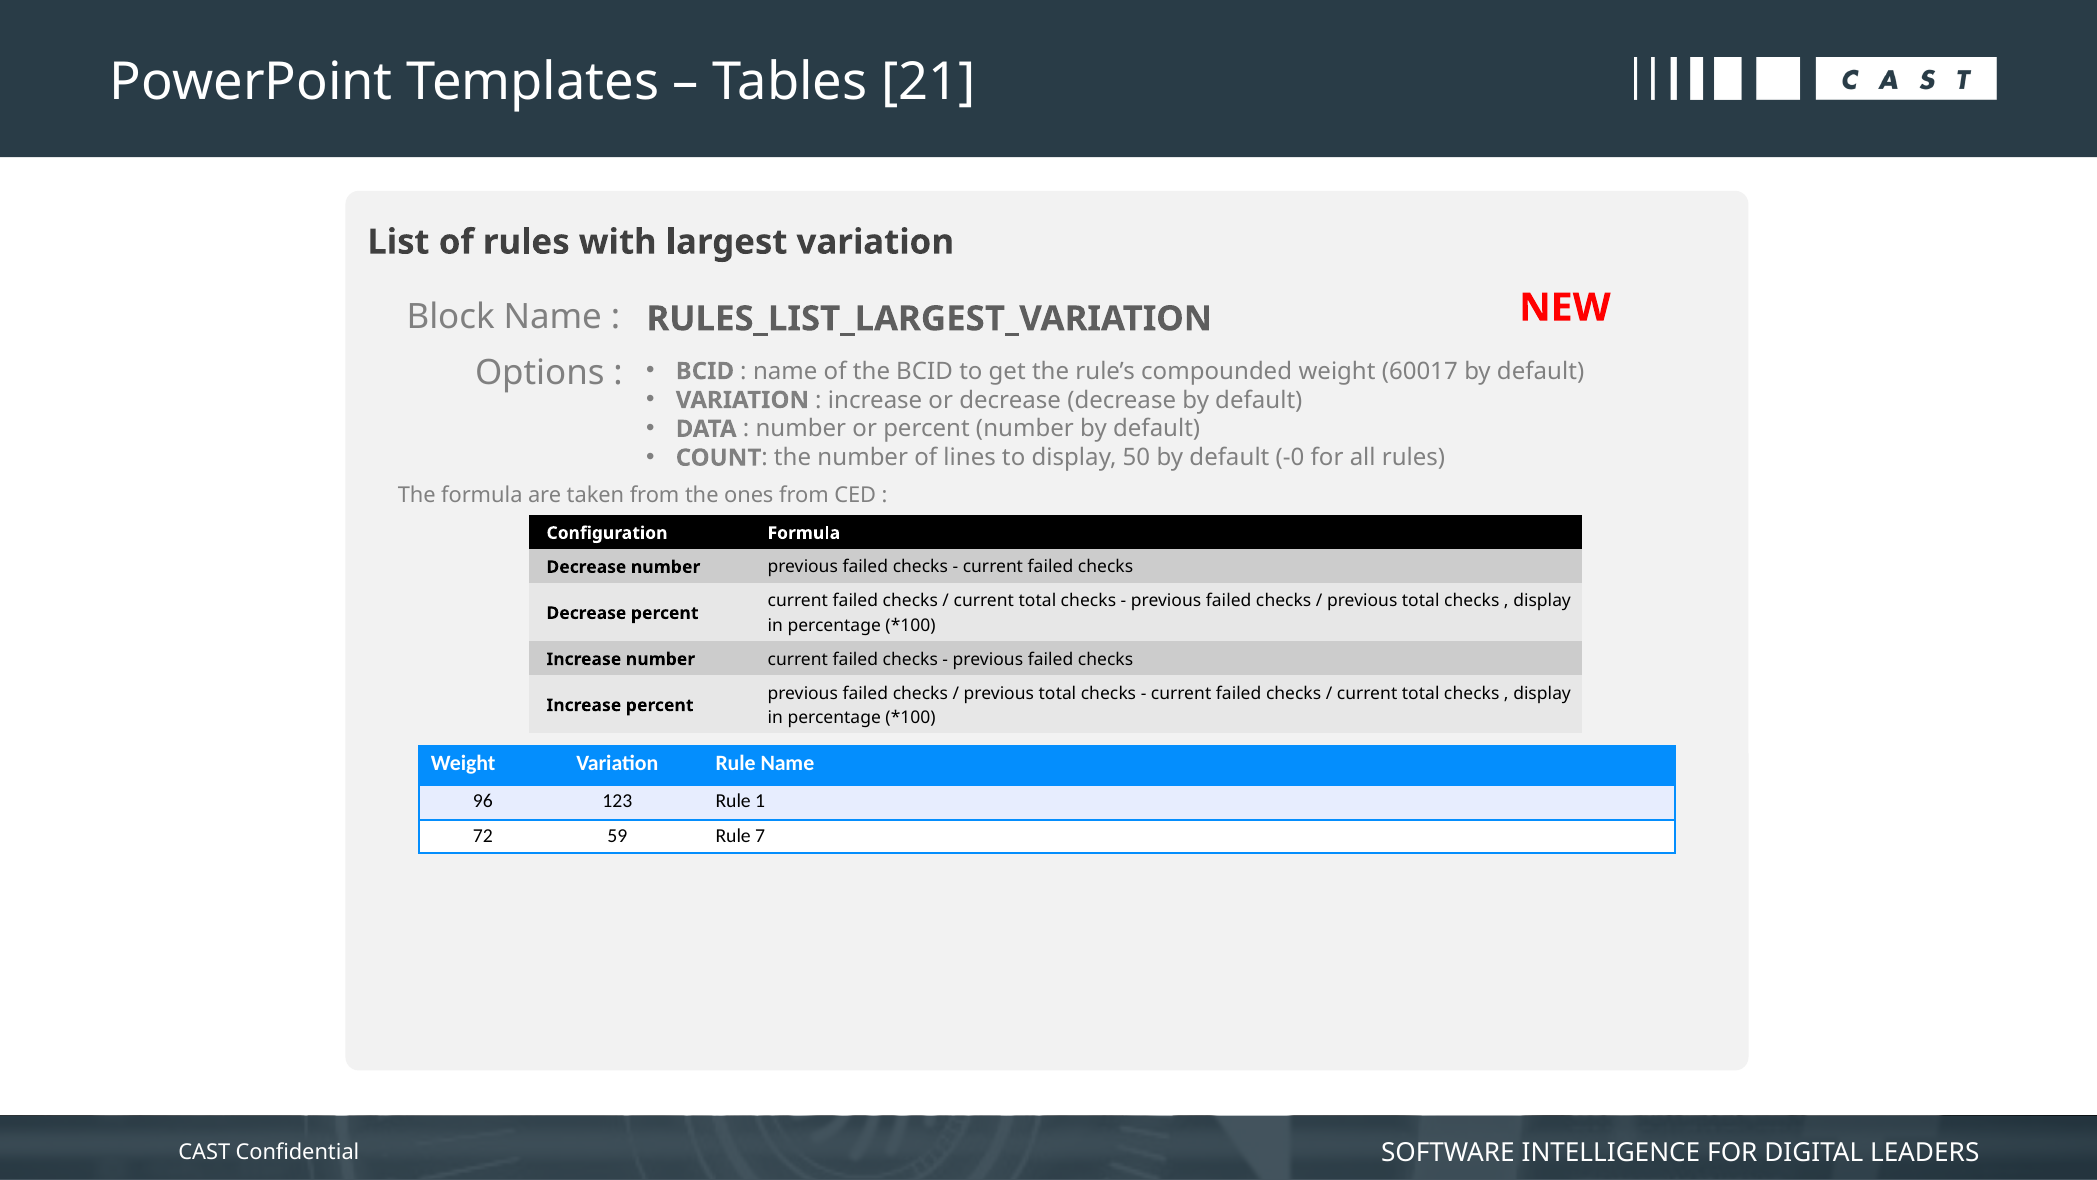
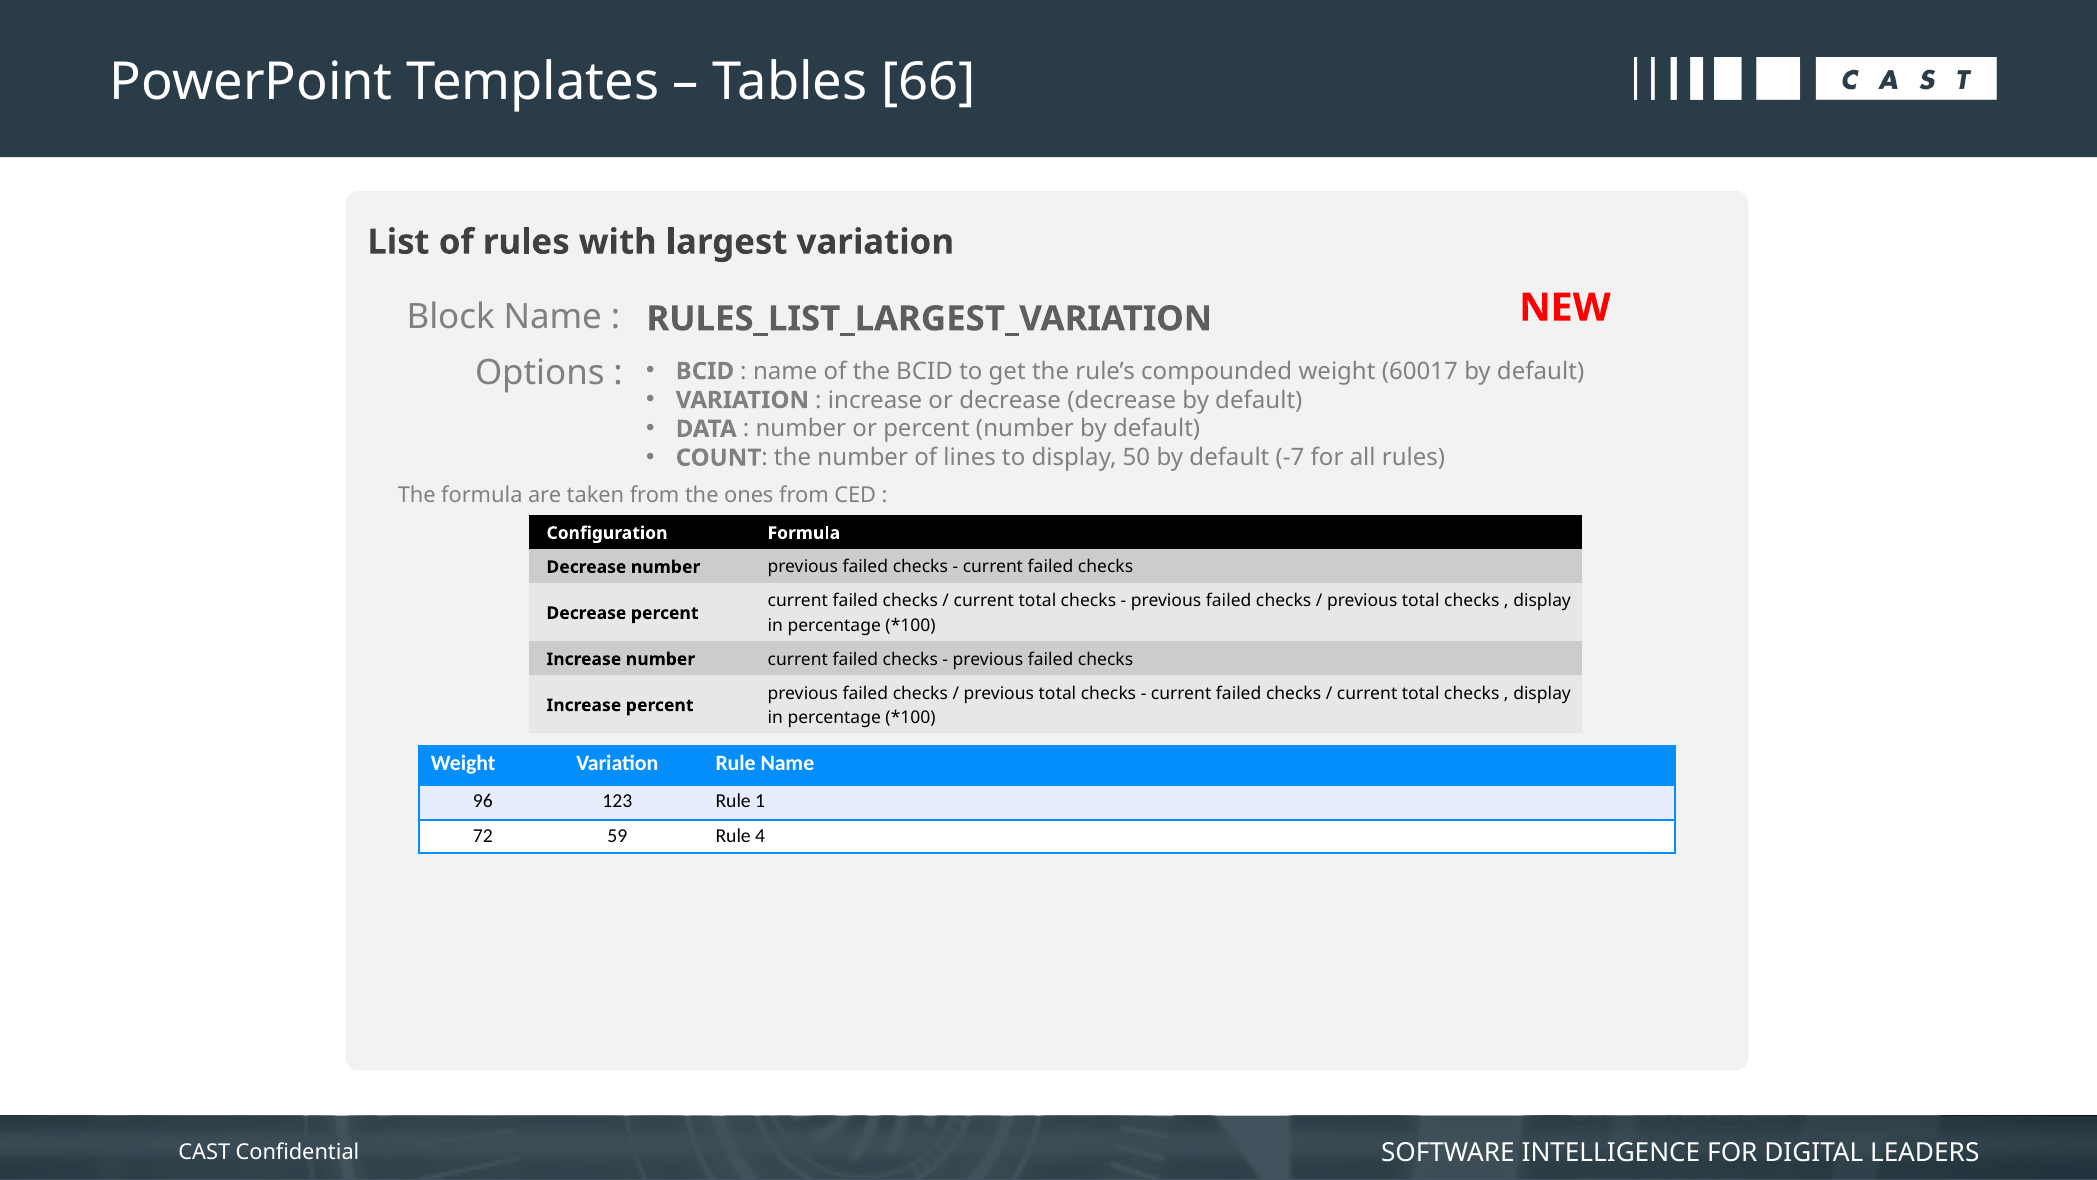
21: 21 -> 66
-0: -0 -> -7
7: 7 -> 4
